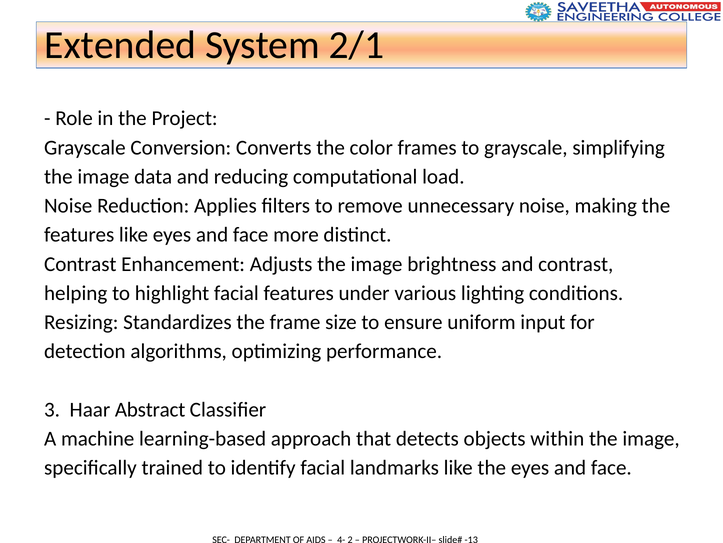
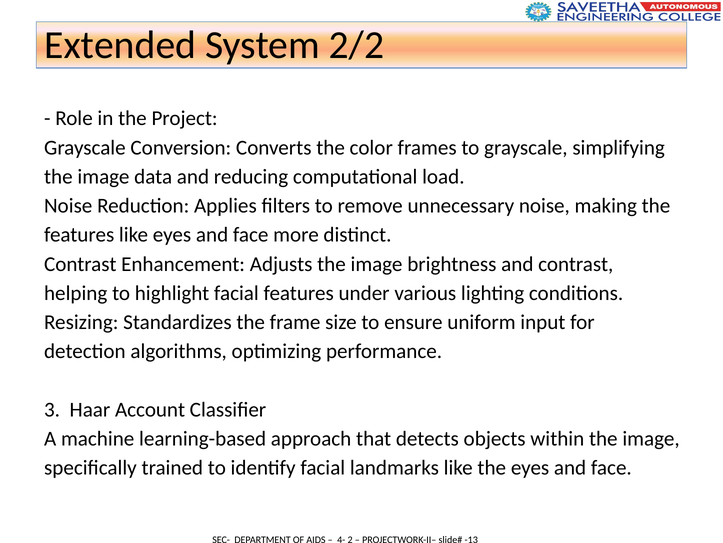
2/1: 2/1 -> 2/2
Abstract: Abstract -> Account
